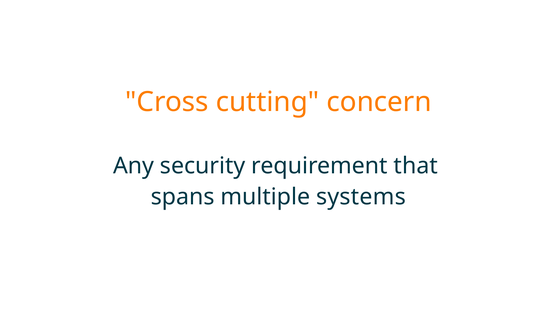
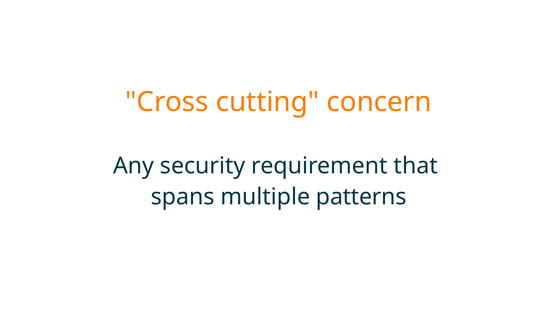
systems: systems -> patterns
